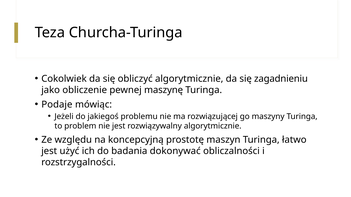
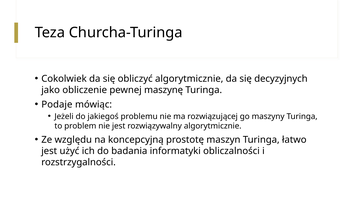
zagadnieniu: zagadnieniu -> decyzyjnych
dokonywać: dokonywać -> informatyki
